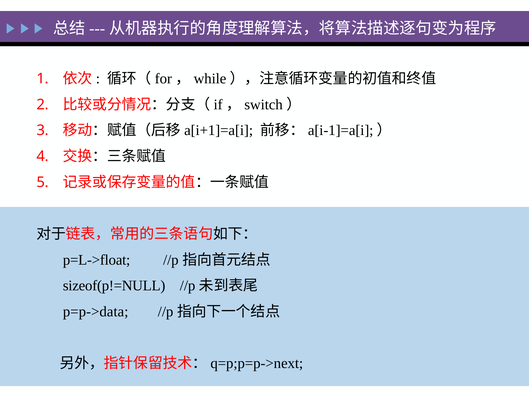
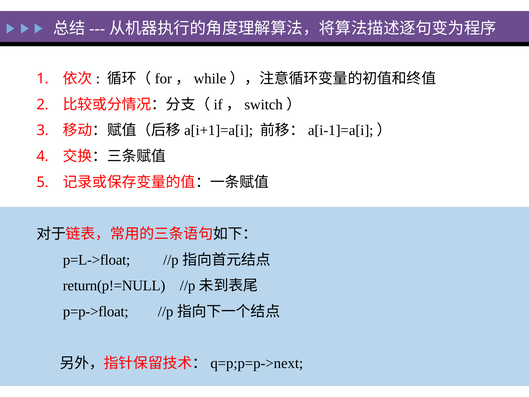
sizeof(p!=NULL: sizeof(p!=NULL -> return(p!=NULL
p=p->data: p=p->data -> p=p->float
